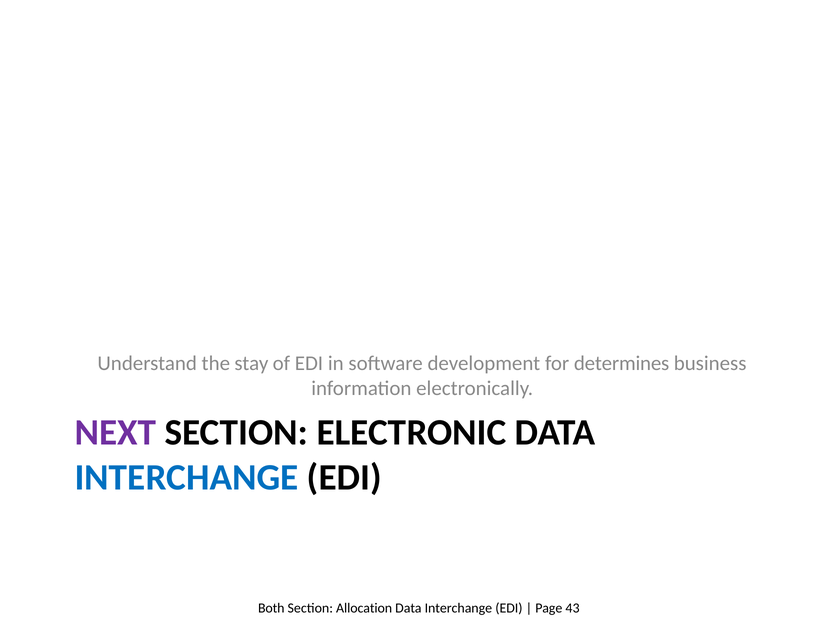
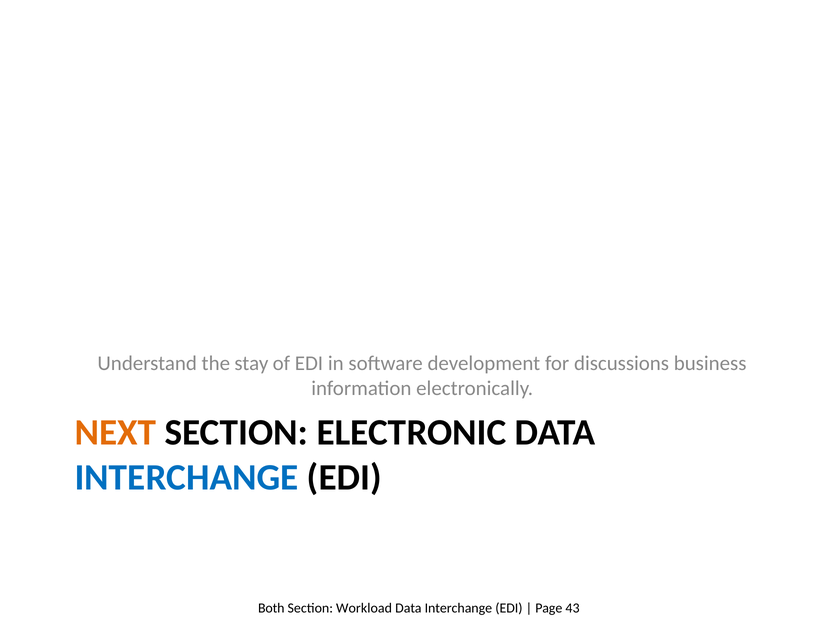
determines: determines -> discussions
NEXT colour: purple -> orange
Allocation: Allocation -> Workload
